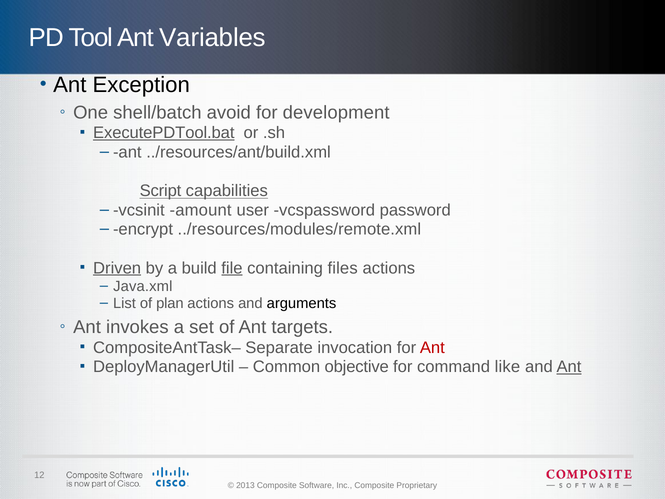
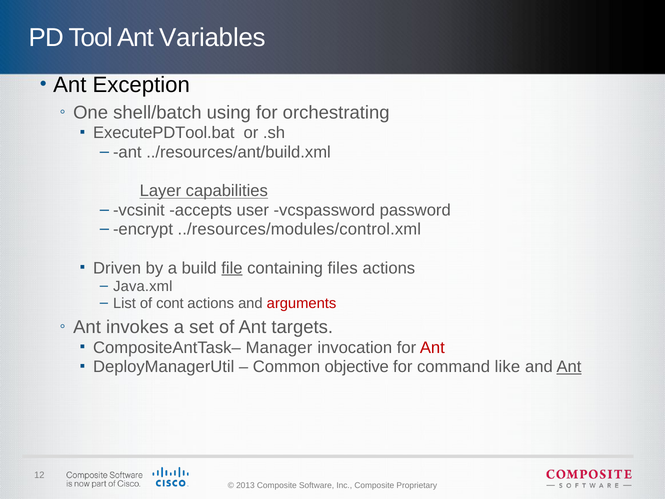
avoid: avoid -> using
development: development -> orchestrating
ExecutePDTool.bat underline: present -> none
Script: Script -> Layer
amount: amount -> accepts
../resources/modules/remote.xml: ../resources/modules/remote.xml -> ../resources/modules/control.xml
Driven underline: present -> none
plan: plan -> cont
arguments colour: black -> red
Separate: Separate -> Manager
